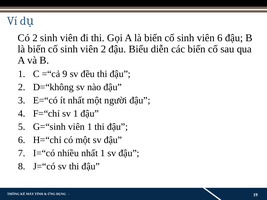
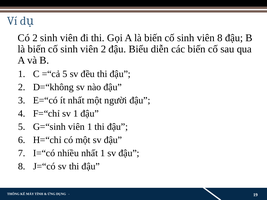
viên 6: 6 -> 8
=“cả 9: 9 -> 5
